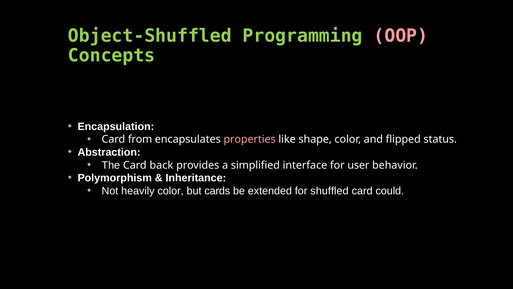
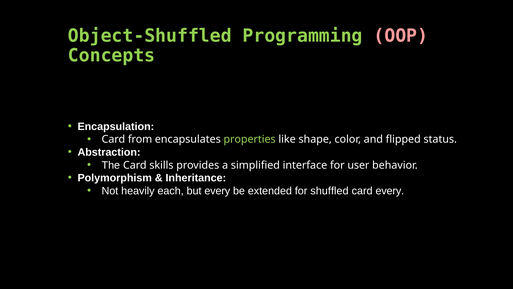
properties colour: pink -> light green
back: back -> skills
heavily color: color -> each
but cards: cards -> every
card could: could -> every
